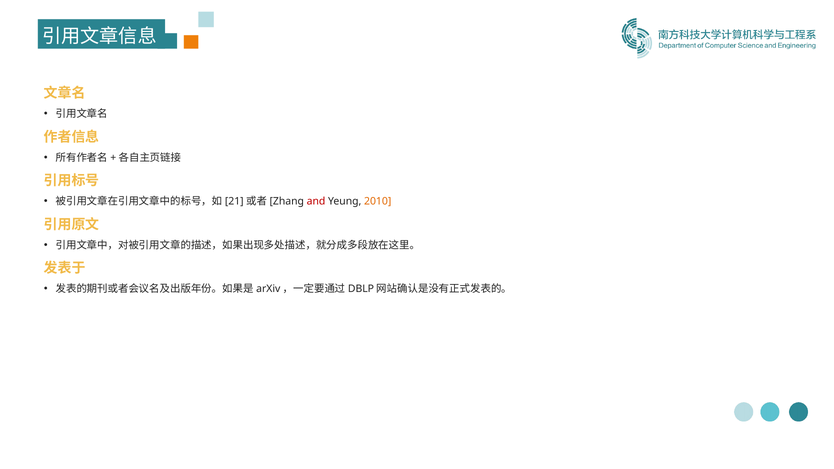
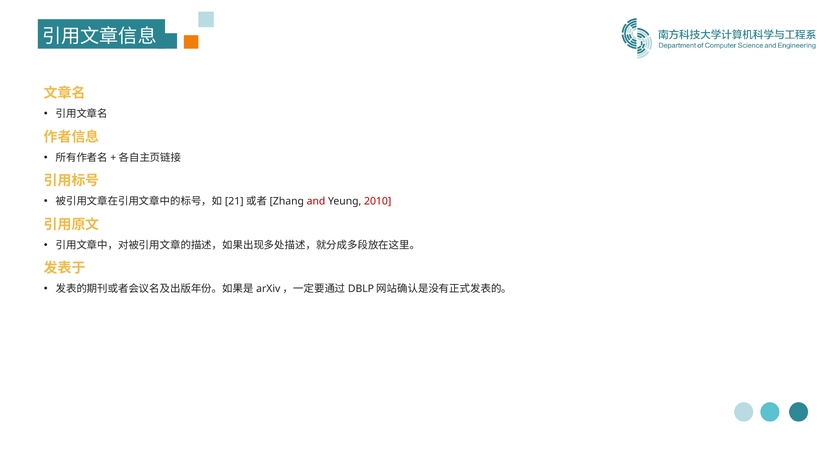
2010 colour: orange -> red
